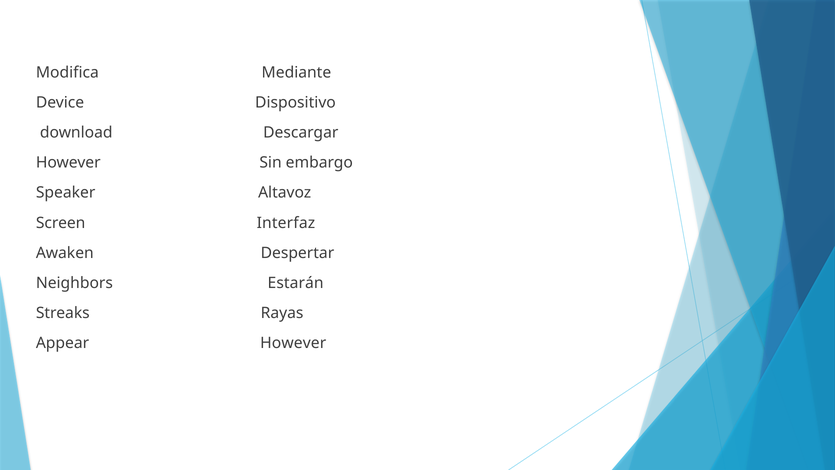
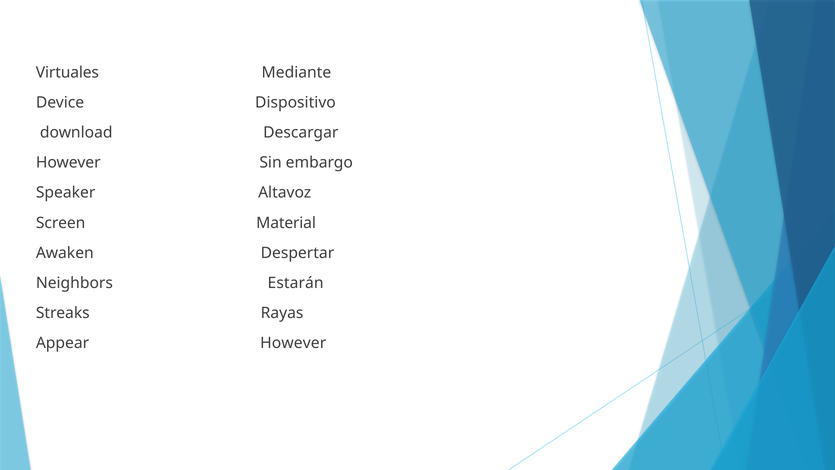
Modifica: Modifica -> Virtuales
Interfaz: Interfaz -> Material
